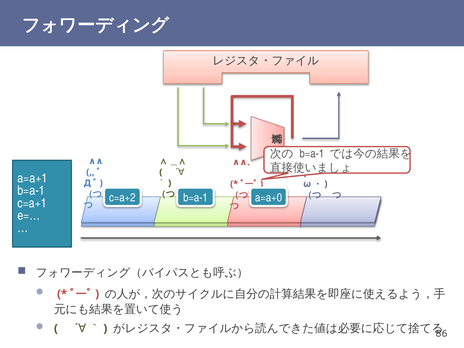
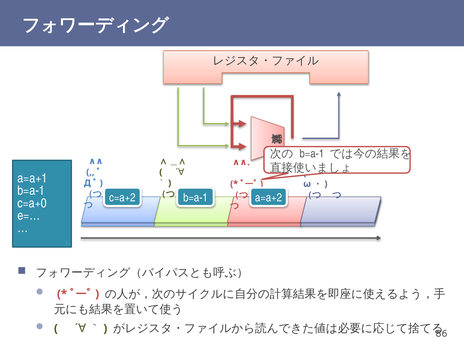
a=a+0: a=a+0 -> a=a+2
c=a+1: c=a+1 -> c=a+0
